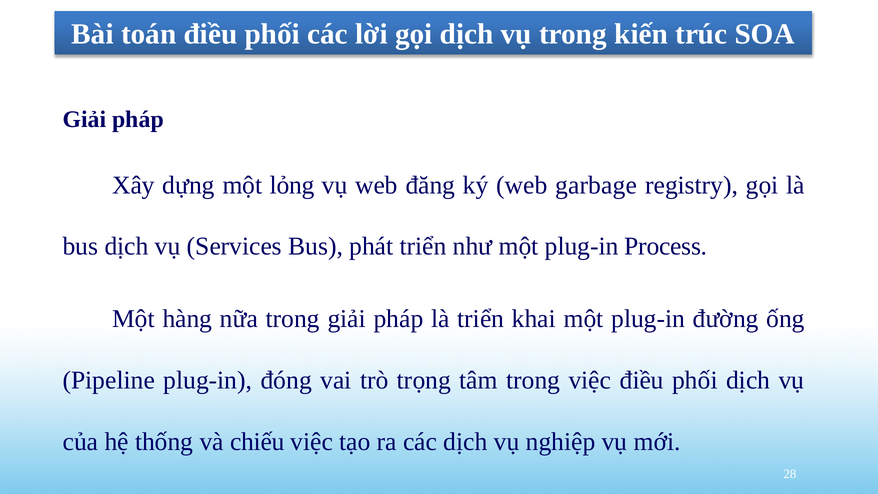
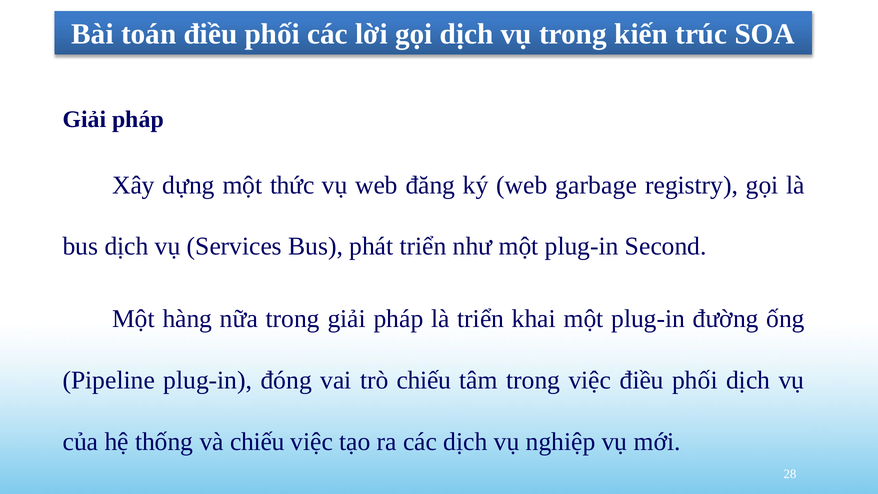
lỏng: lỏng -> thức
Process: Process -> Second
trò trọng: trọng -> chiếu
